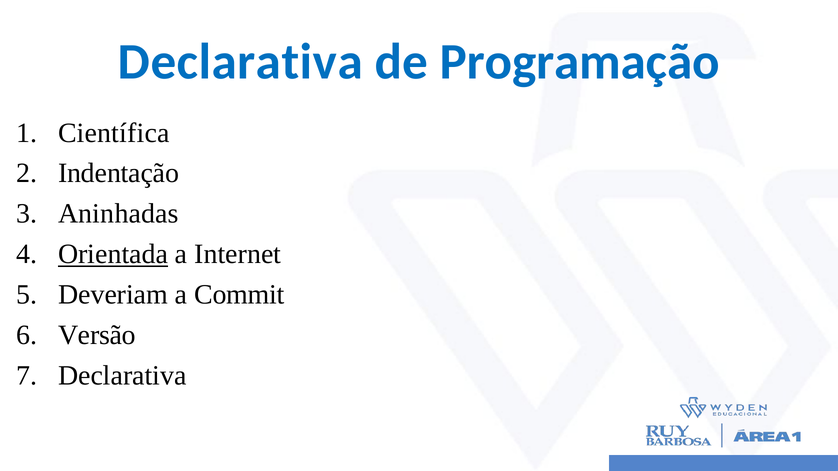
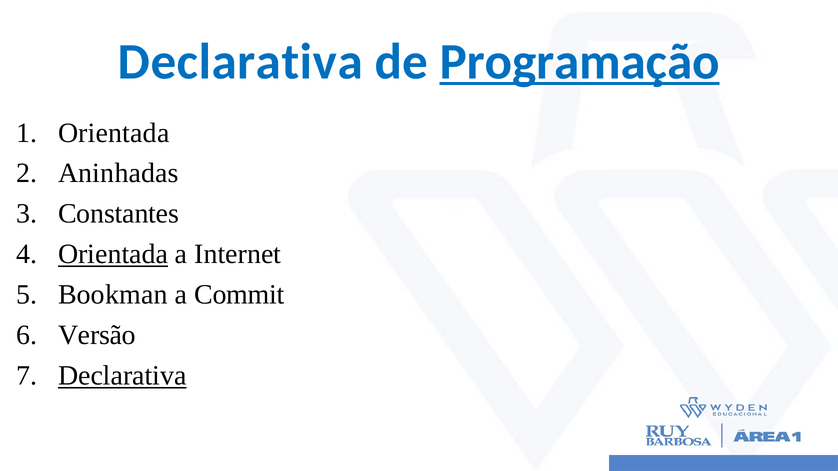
Programação underline: none -> present
Científica at (114, 133): Científica -> Orientada
Indentação: Indentação -> Aninhadas
Aninhadas: Aninhadas -> Constantes
Deveriam: Deveriam -> Bookman
Declarativa at (122, 376) underline: none -> present
